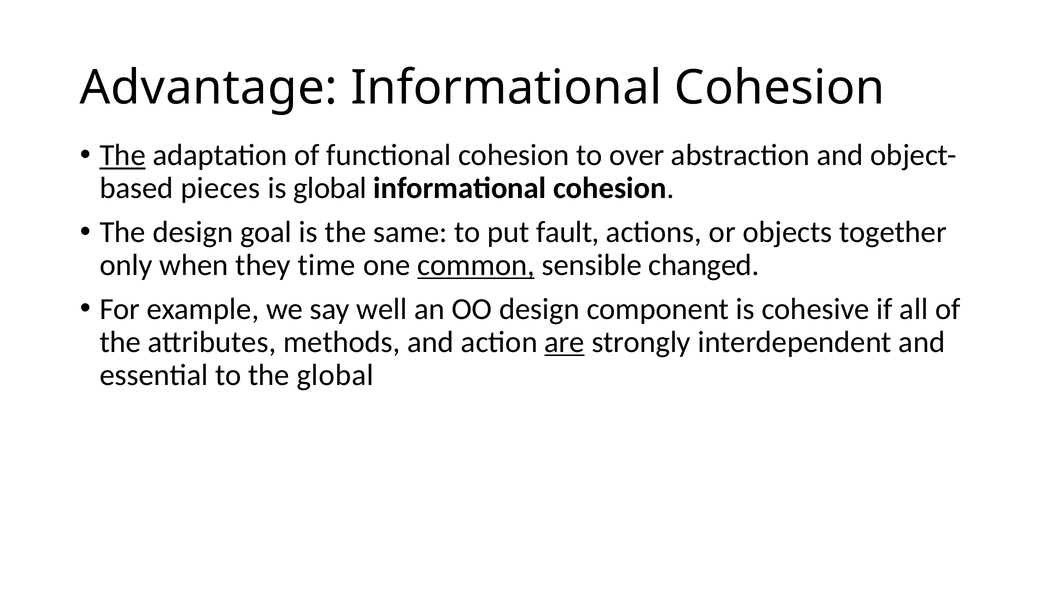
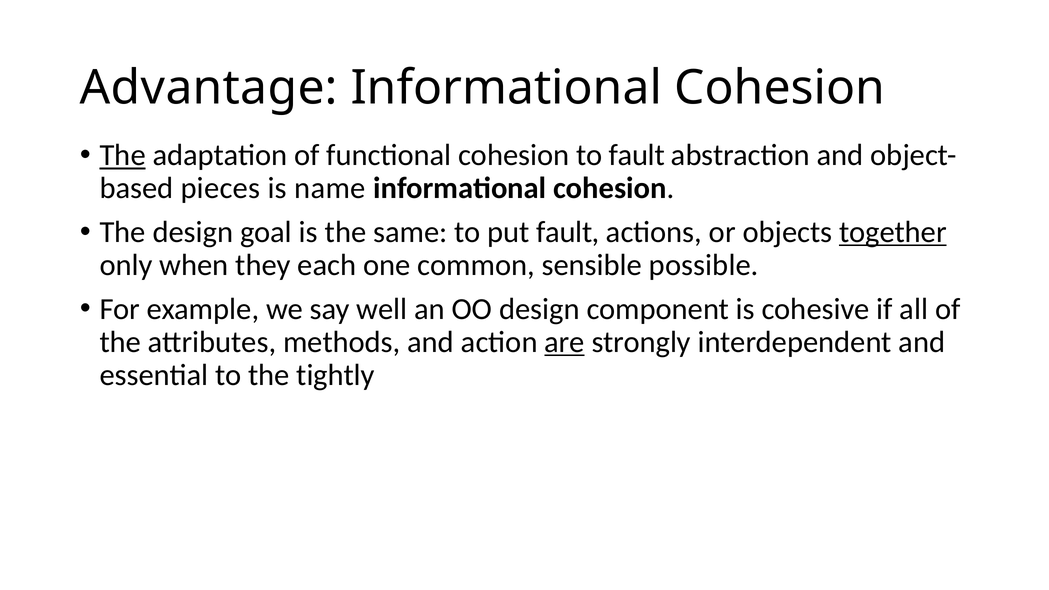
to over: over -> fault
is global: global -> name
together underline: none -> present
time: time -> each
common underline: present -> none
changed: changed -> possible
the global: global -> tightly
